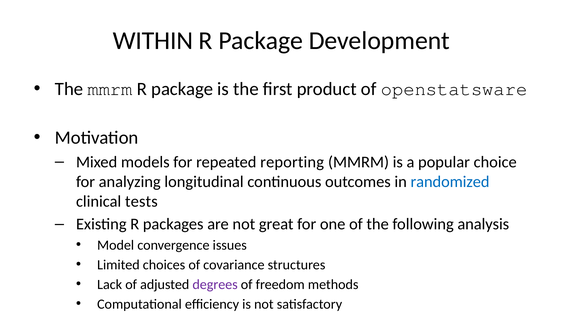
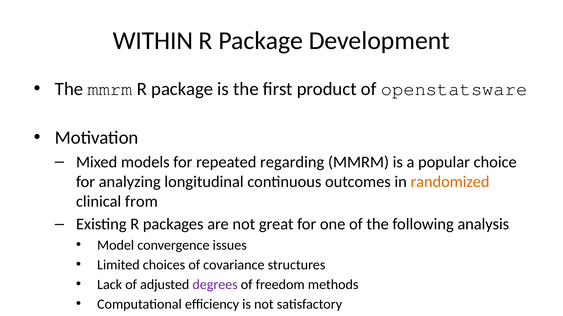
reporting: reporting -> regarding
randomized colour: blue -> orange
tests: tests -> from
